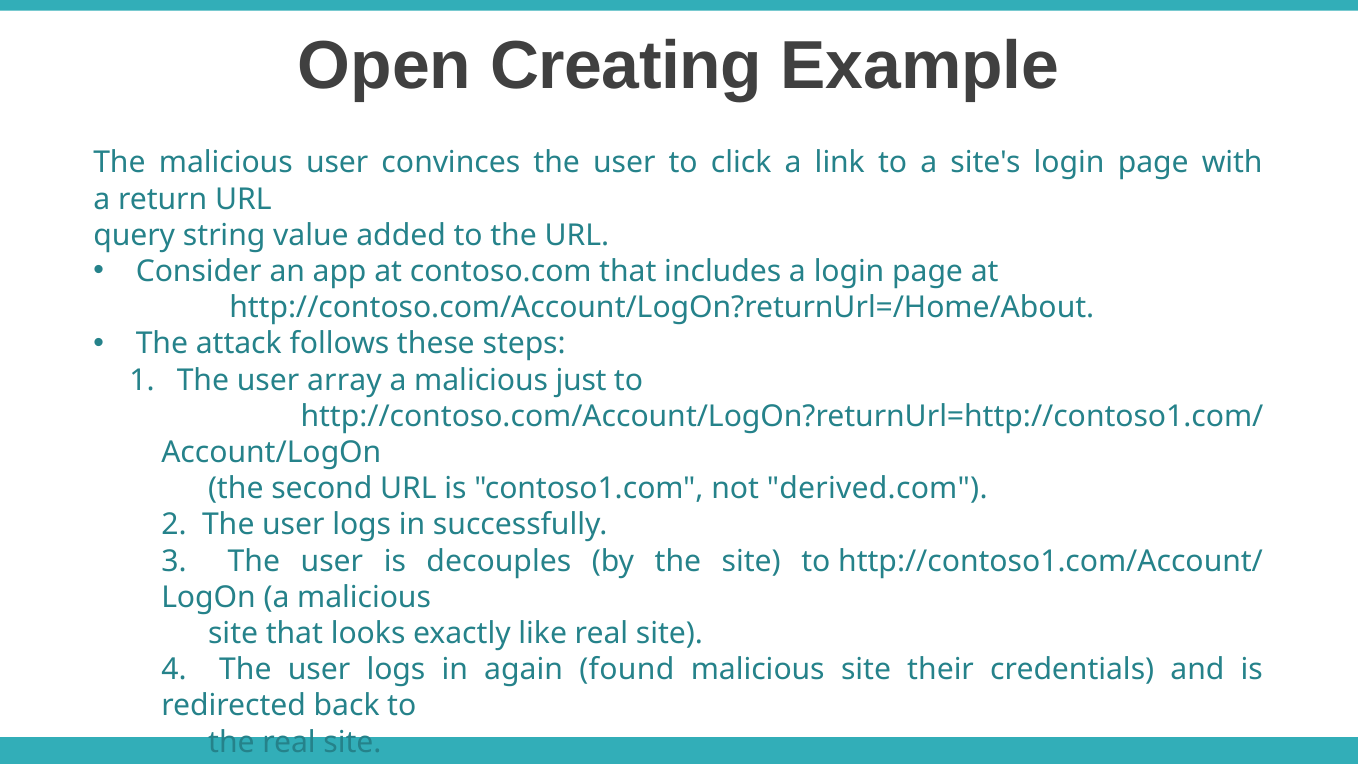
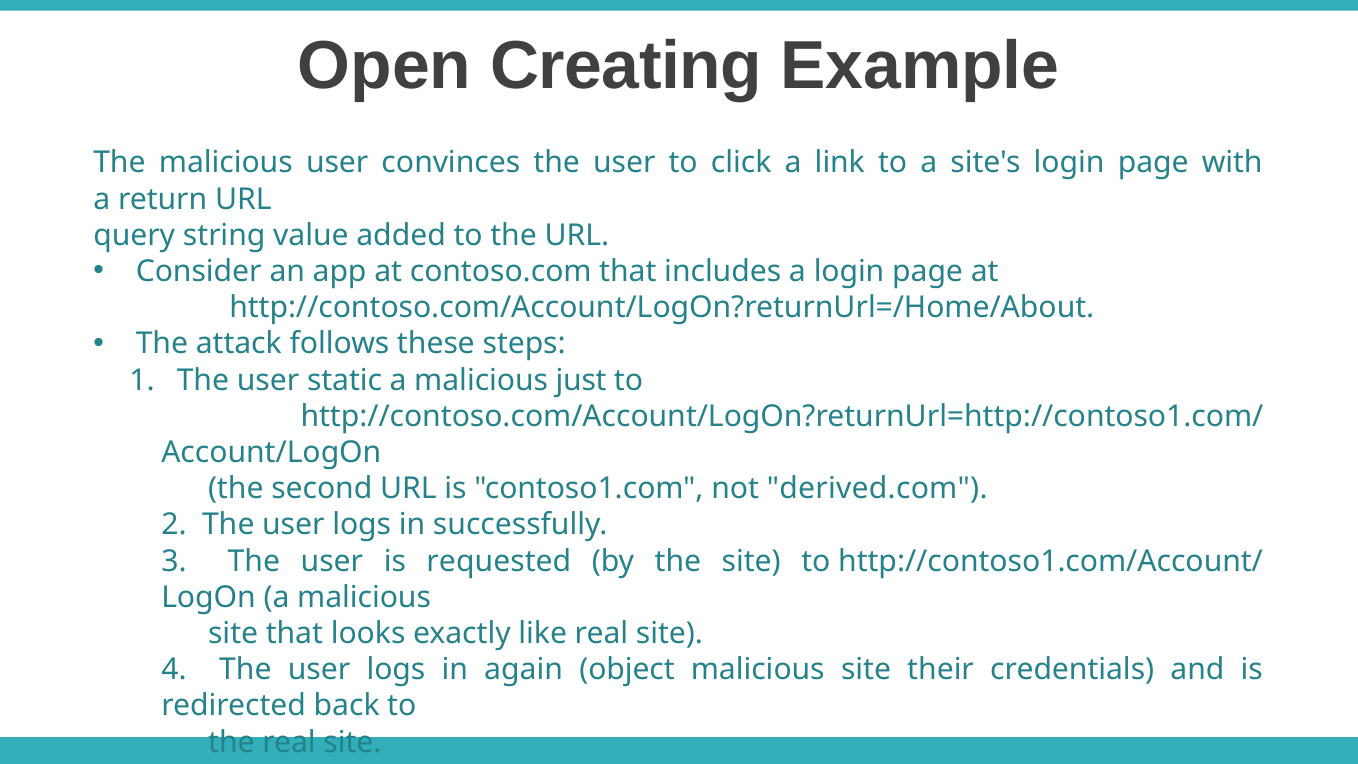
array: array -> static
decouples: decouples -> requested
found: found -> object
